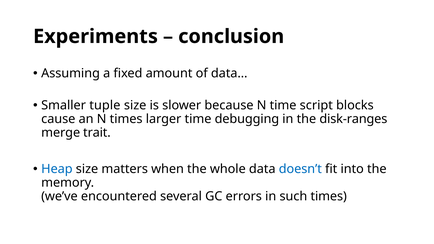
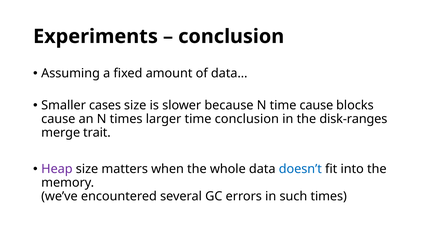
tuple: tuple -> cases
time script: script -> cause
time debugging: debugging -> conclusion
Heap colour: blue -> purple
